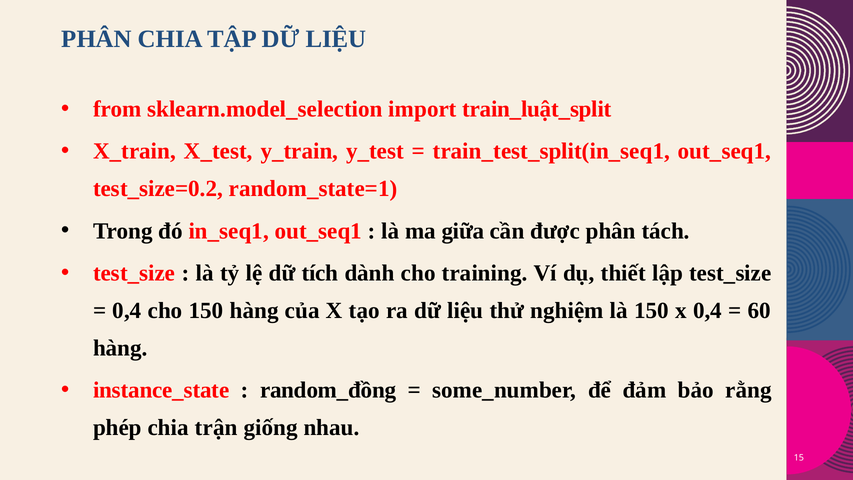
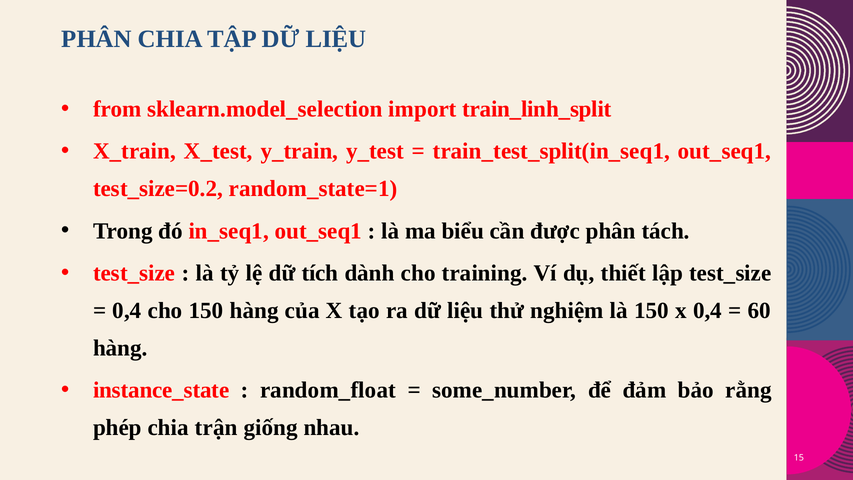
train_luật_split: train_luật_split -> train_linh_split
giữa: giữa -> biểu
random_đồng: random_đồng -> random_float
